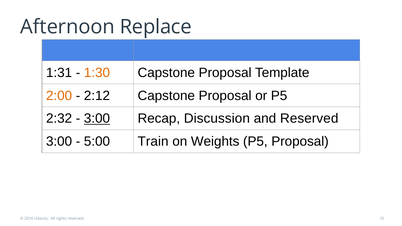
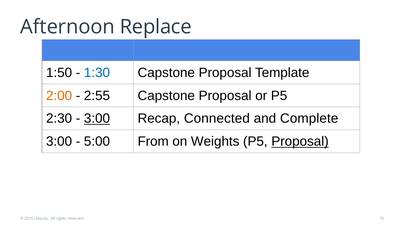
1:31: 1:31 -> 1:50
1:30 colour: orange -> blue
2:12: 2:12 -> 2:55
2:32: 2:32 -> 2:30
Discussion: Discussion -> Connected
and Reserved: Reserved -> Complete
Train: Train -> From
Proposal at (300, 142) underline: none -> present
